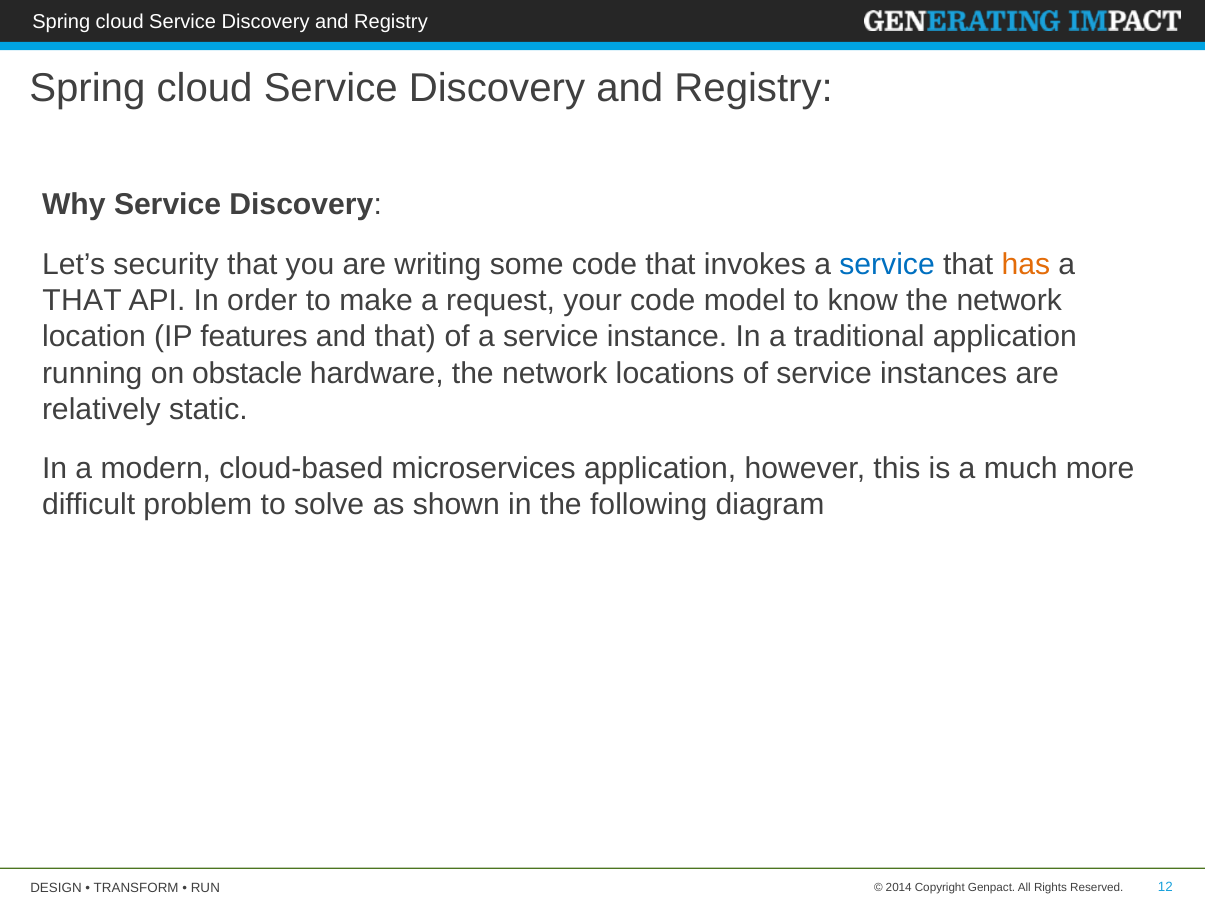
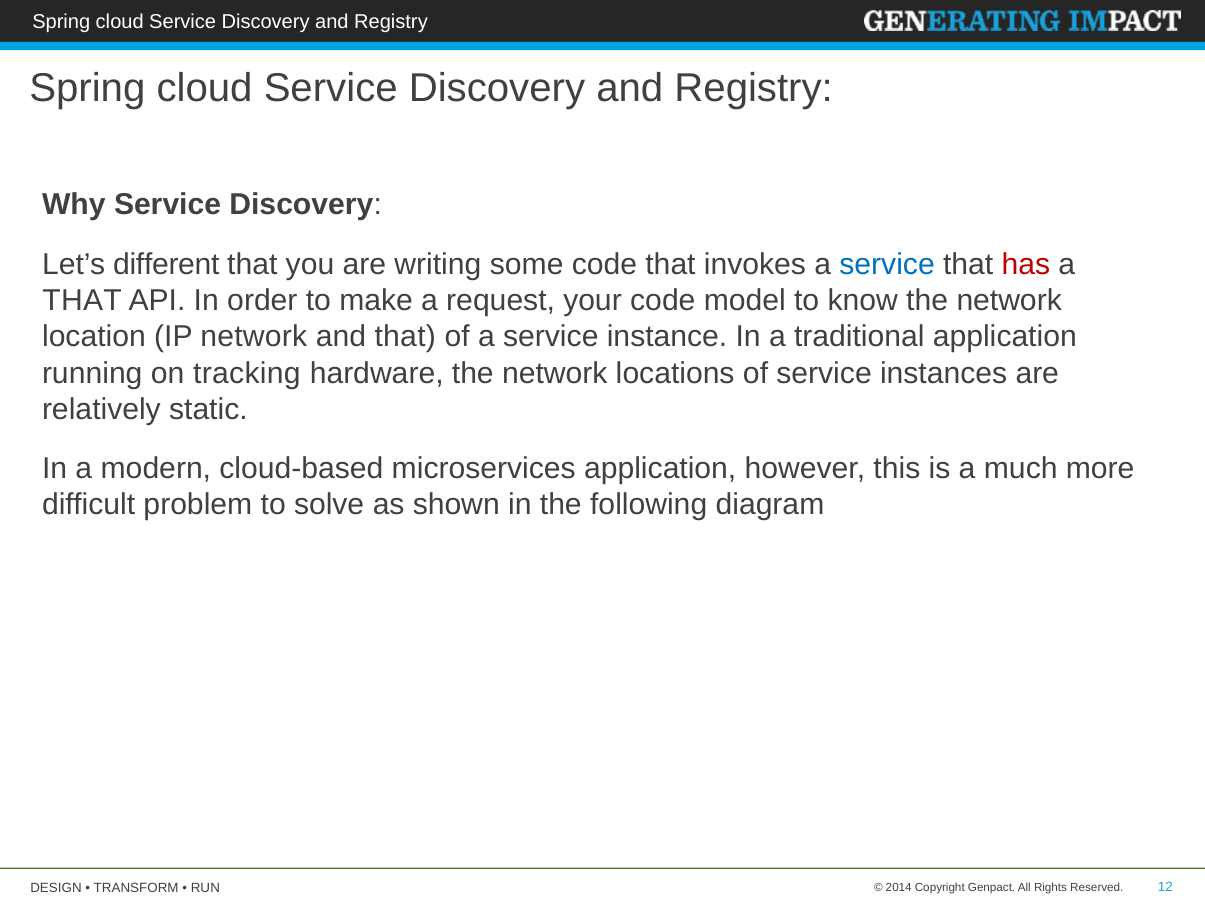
security: security -> different
has colour: orange -> red
IP features: features -> network
obstacle: obstacle -> tracking
